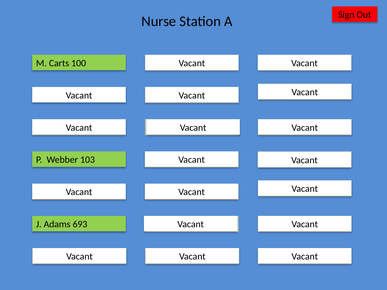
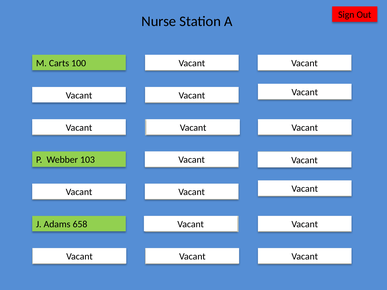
693: 693 -> 658
